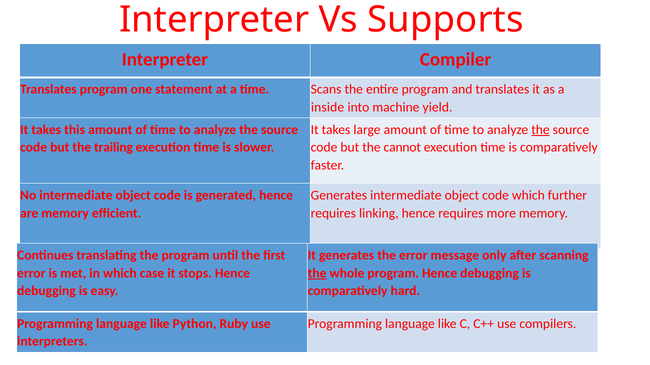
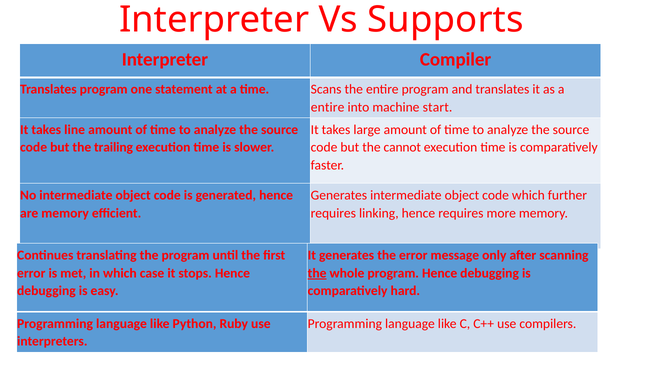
inside at (328, 107): inside -> entire
yield: yield -> start
this: this -> line
the at (540, 130) underline: present -> none
